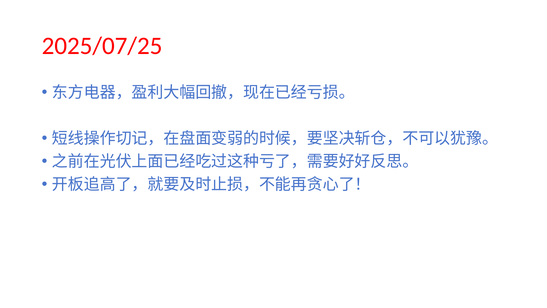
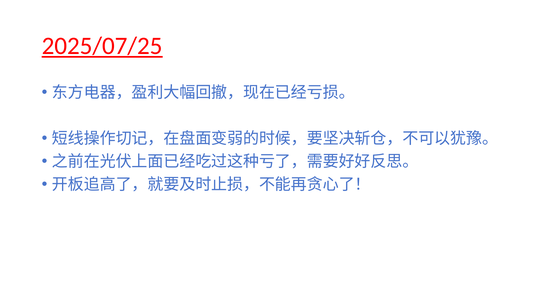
2025/07/25 underline: none -> present
